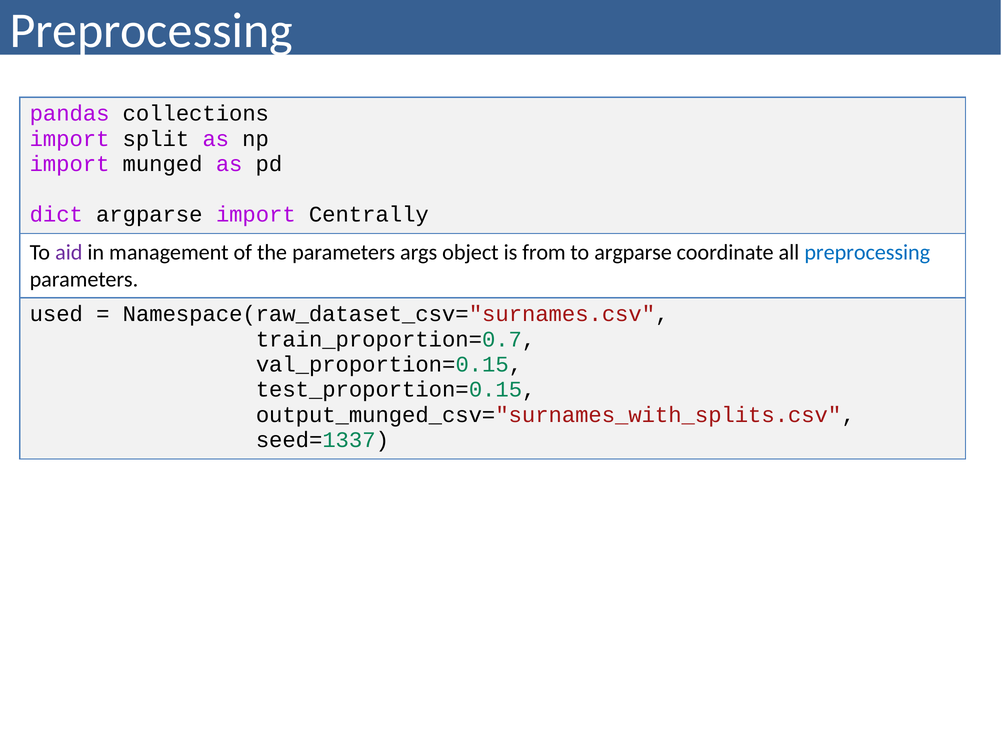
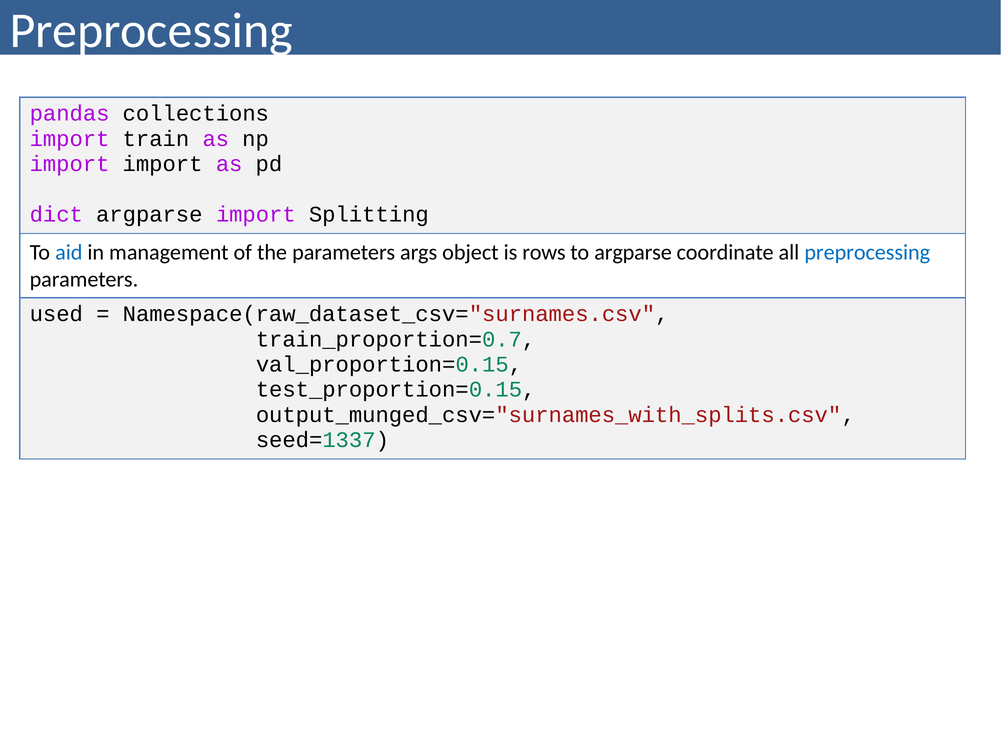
split: split -> train
import munged: munged -> import
Centrally: Centrally -> Splitting
aid colour: purple -> blue
from: from -> rows
